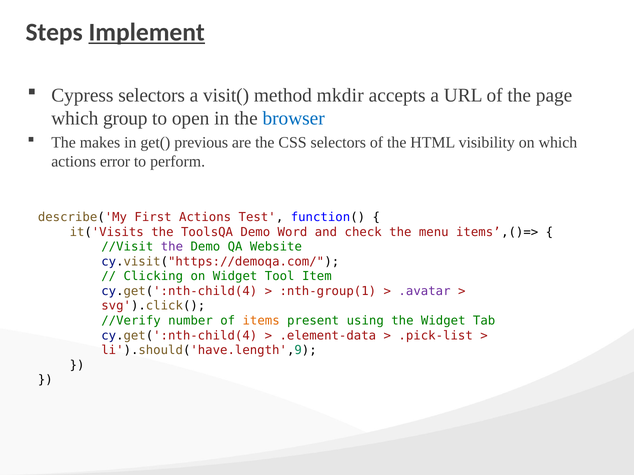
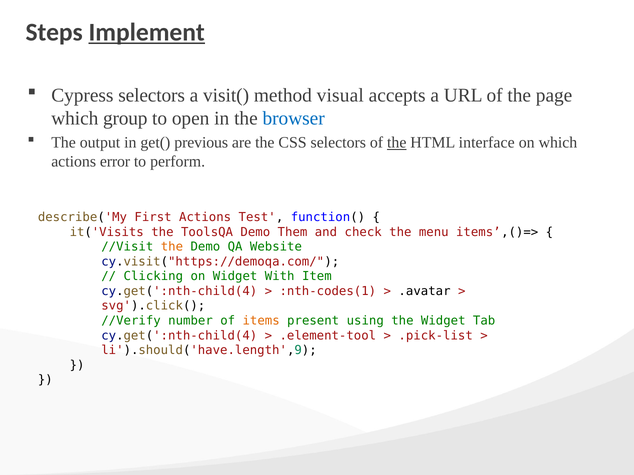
mkdir: mkdir -> visual
makes: makes -> output
the at (397, 143) underline: none -> present
visibility: visibility -> interface
Word: Word -> Them
the at (172, 247) colour: purple -> orange
Tool: Tool -> With
:nth-group(1: :nth-group(1 -> :nth-codes(1
.avatar colour: purple -> black
.element-data: .element-data -> .element-tool
